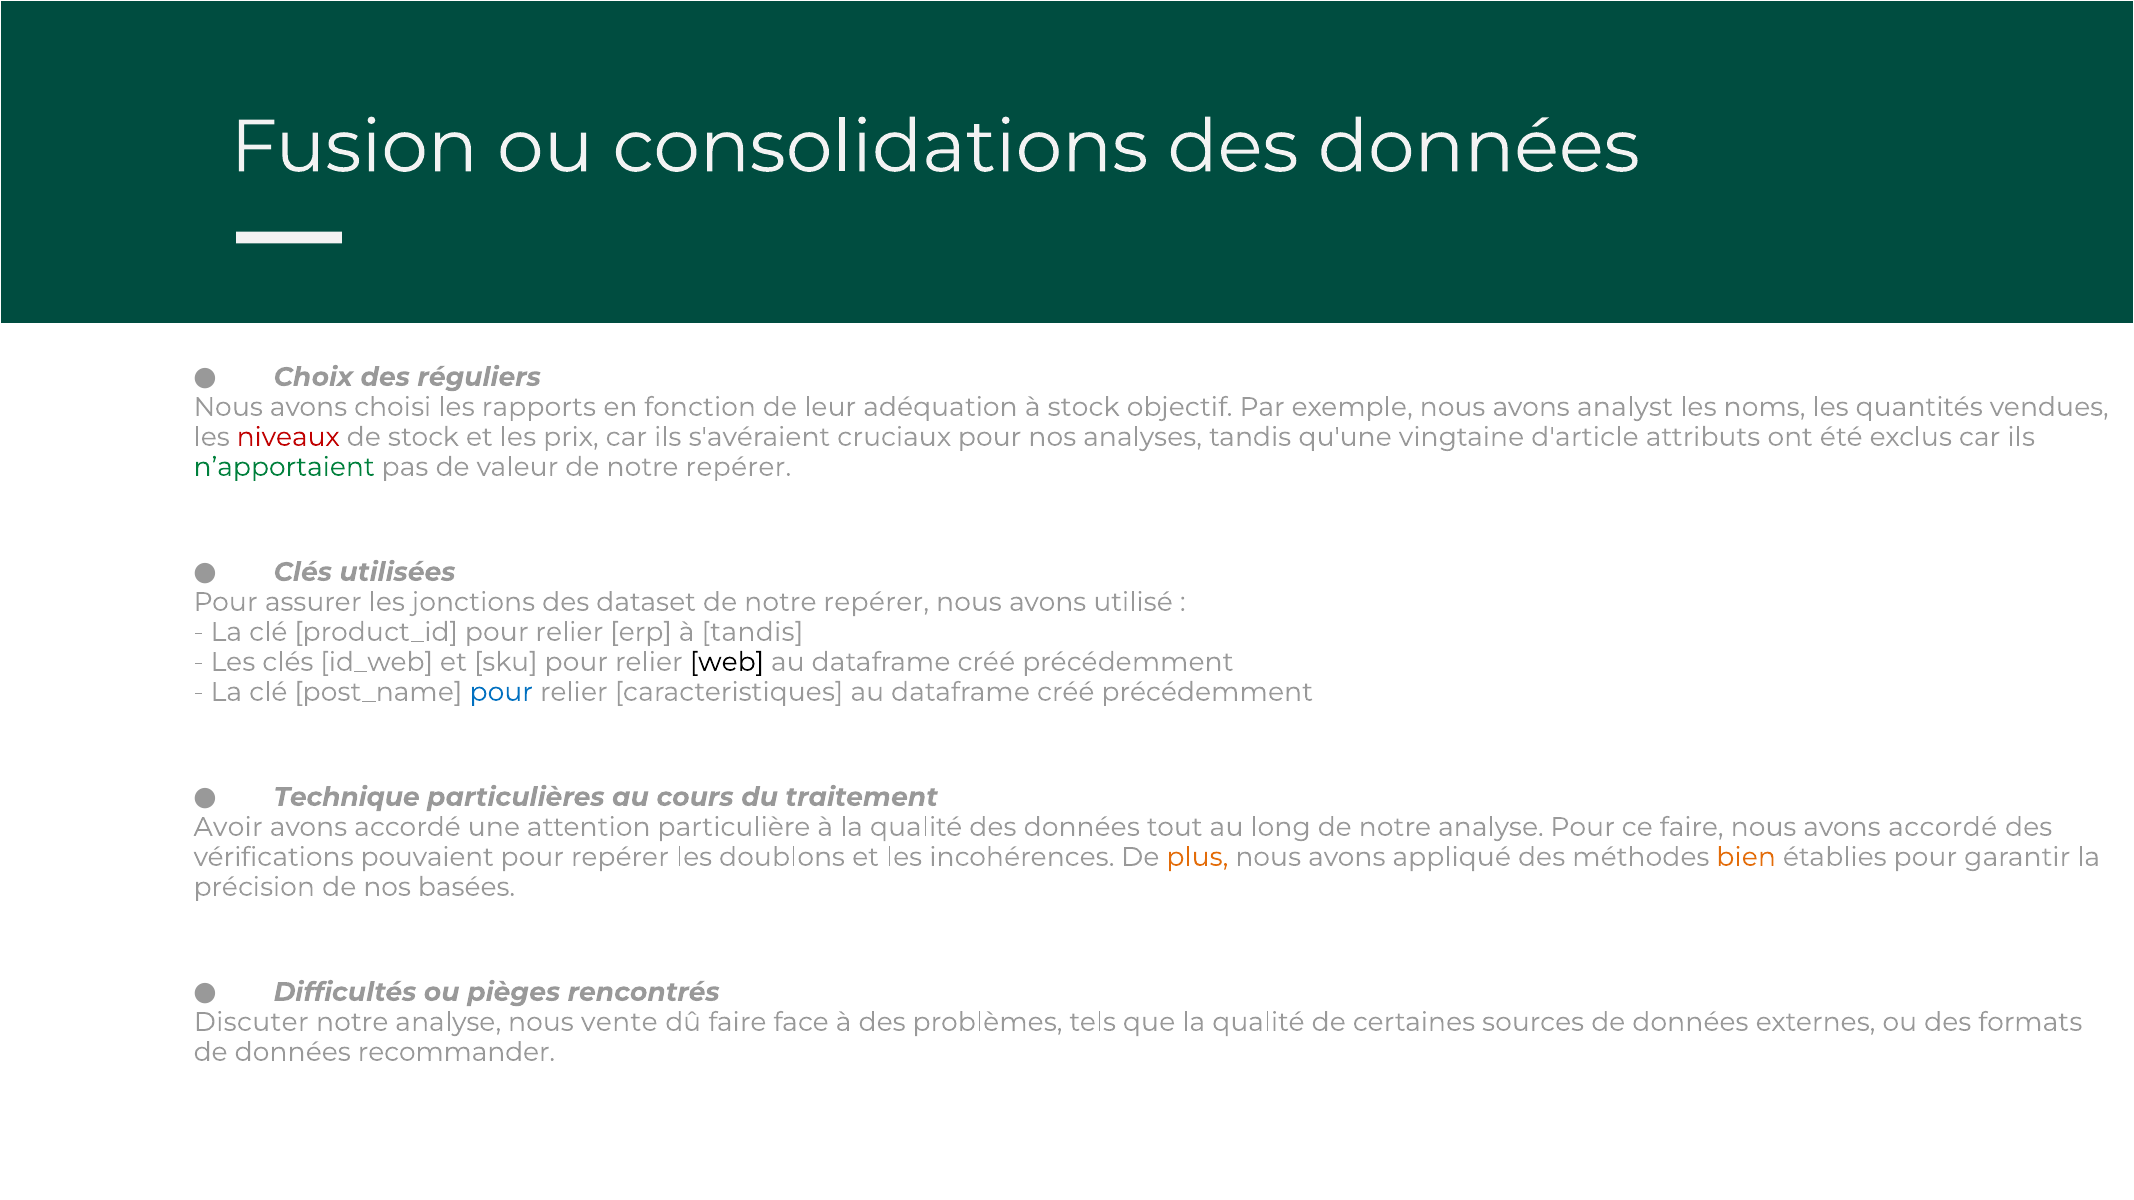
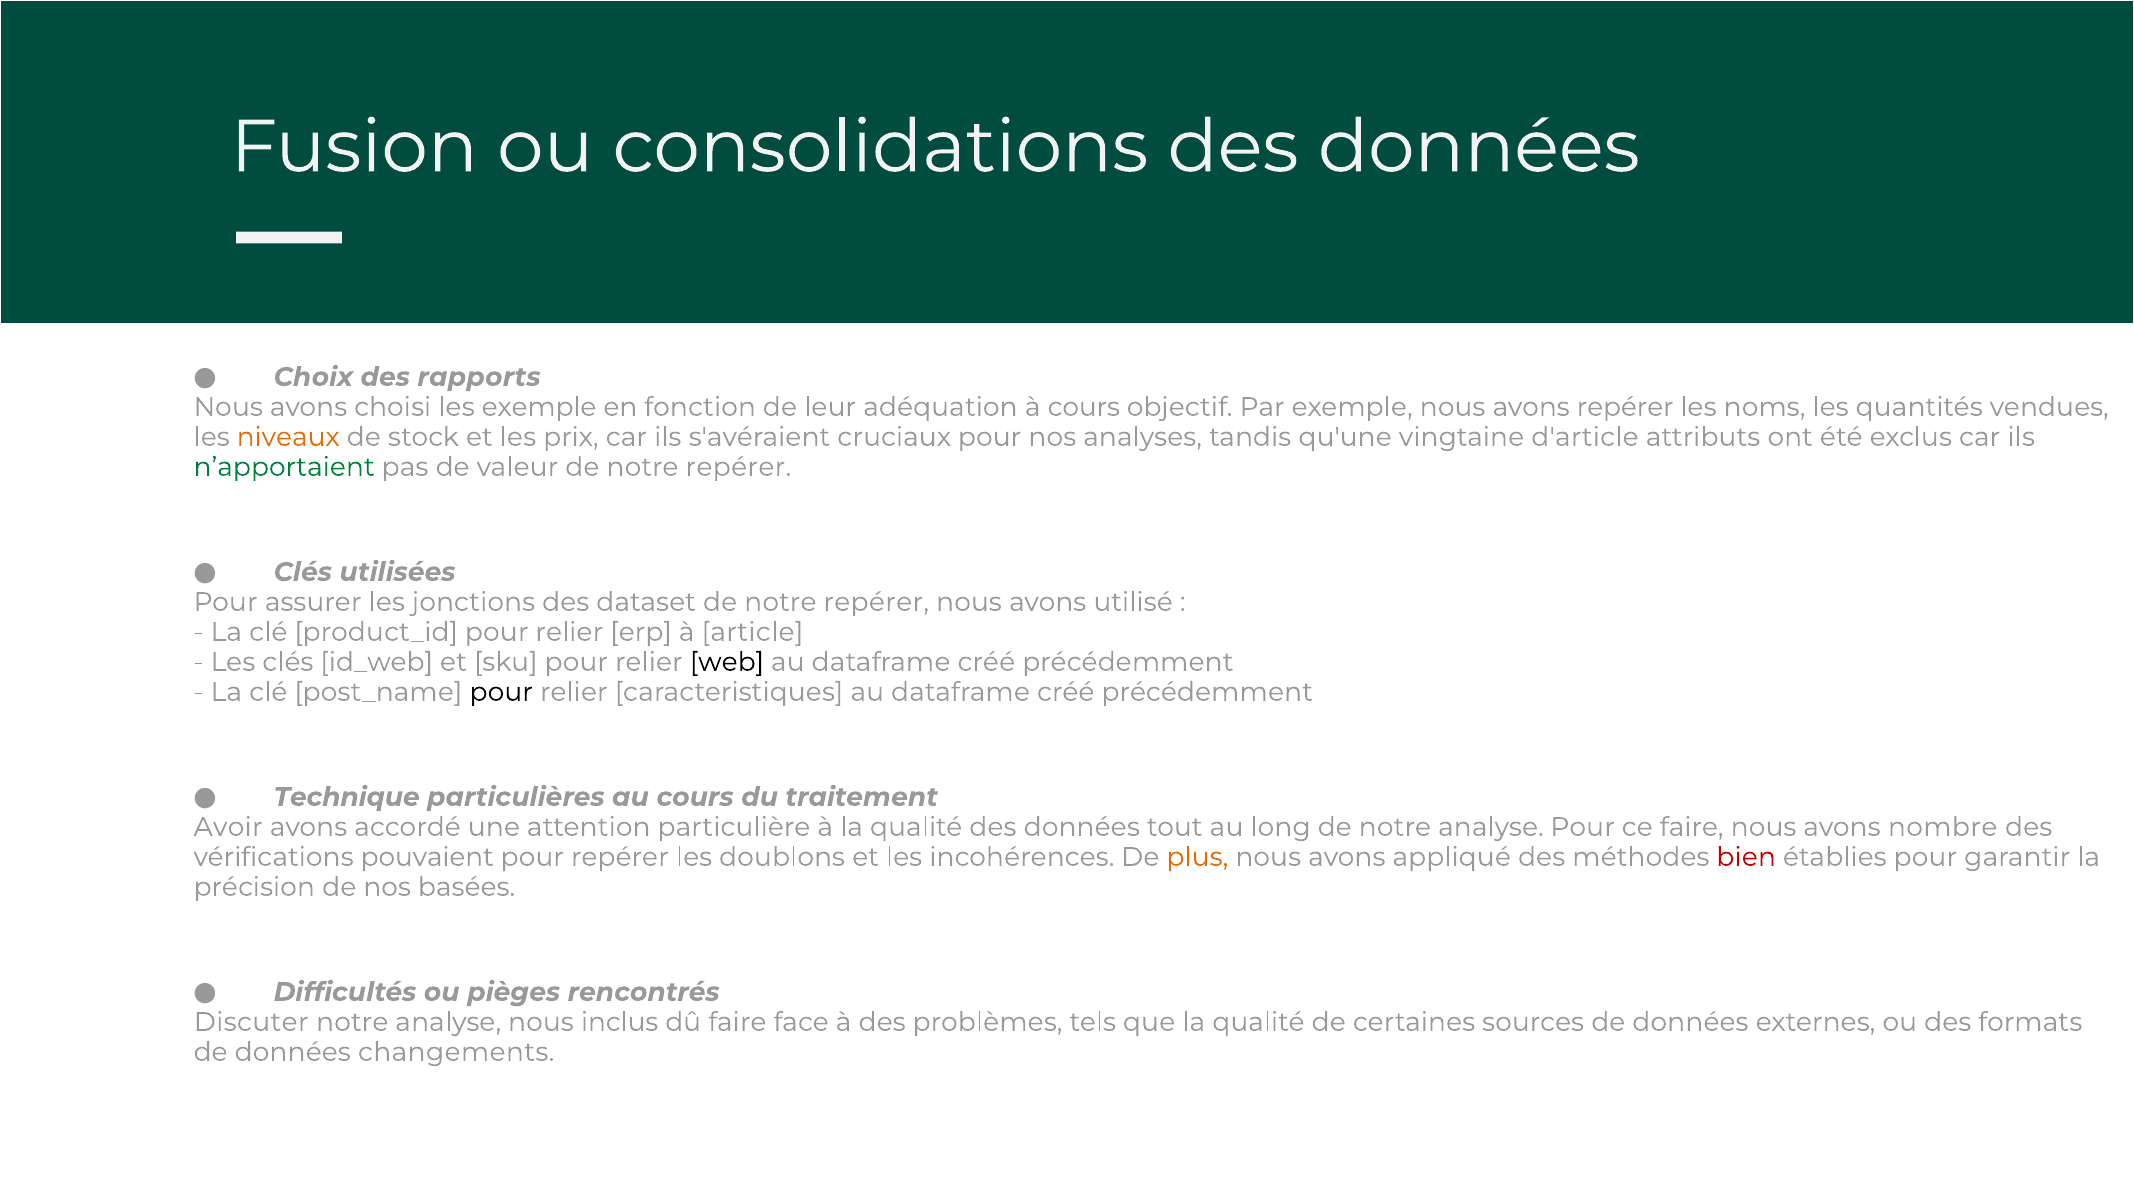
réguliers: réguliers -> rapports
les rapports: rapports -> exemple
à stock: stock -> cours
avons analyst: analyst -> repérer
niveaux colour: red -> orange
à tandis: tandis -> article
pour at (501, 692) colour: blue -> black
nous avons accordé: accordé -> nombre
bien colour: orange -> red
vente: vente -> inclus
recommander: recommander -> changements
